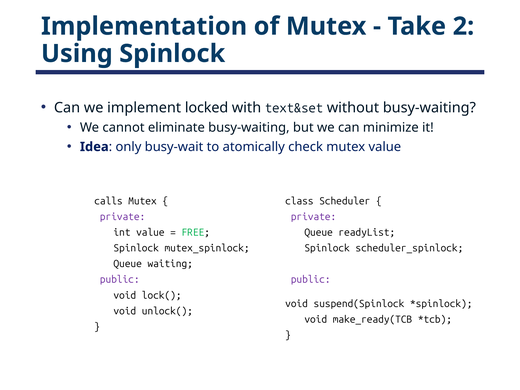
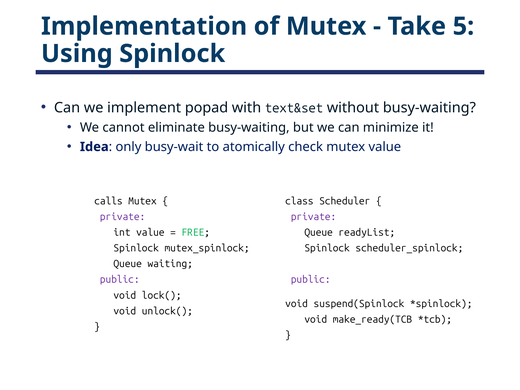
2: 2 -> 5
locked: locked -> popad
